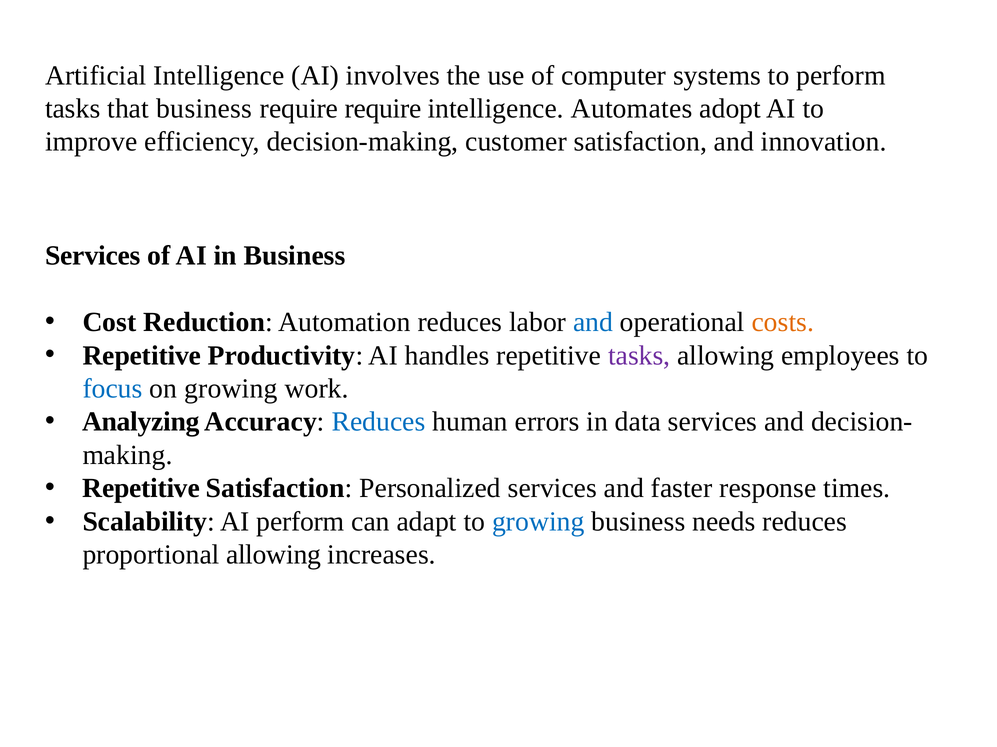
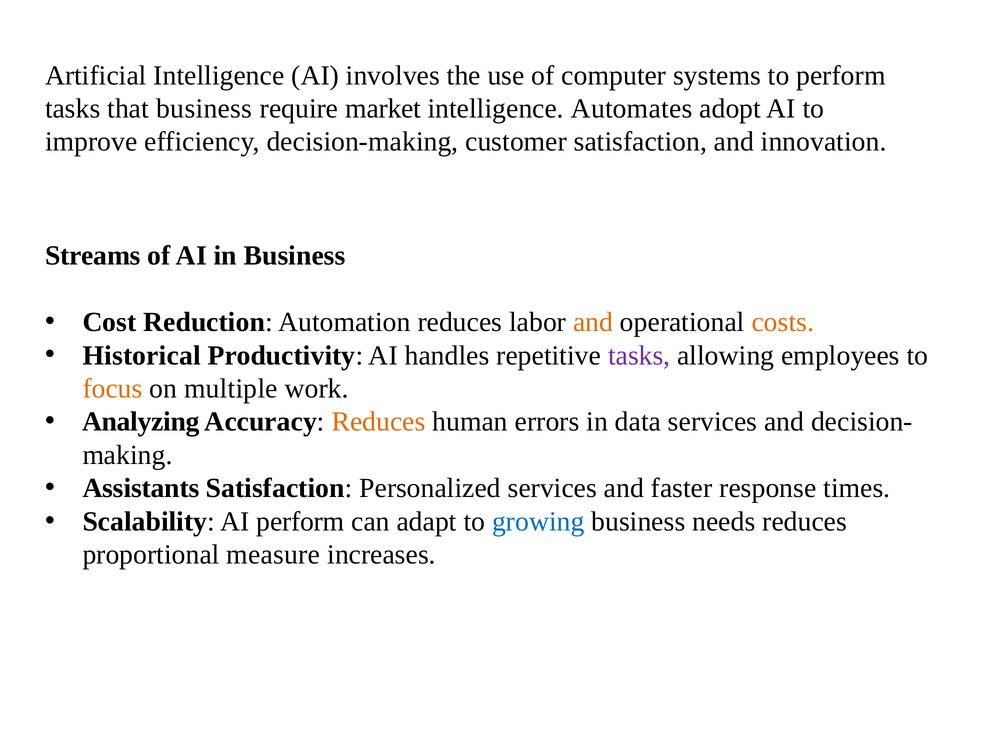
require require: require -> market
Services at (93, 256): Services -> Streams
and at (593, 322) colour: blue -> orange
Repetitive at (142, 356): Repetitive -> Historical
focus colour: blue -> orange
on growing: growing -> multiple
Reduces at (378, 422) colour: blue -> orange
Repetitive at (141, 489): Repetitive -> Assistants
proportional allowing: allowing -> measure
